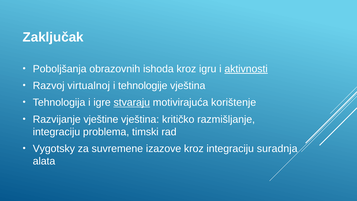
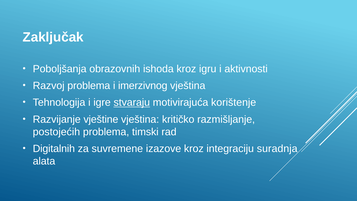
aktivnosti underline: present -> none
Razvoj virtualnoj: virtualnoj -> problema
tehnologije: tehnologije -> imerzivnog
integraciju at (56, 132): integraciju -> postojećih
Vygotsky: Vygotsky -> Digitalnih
